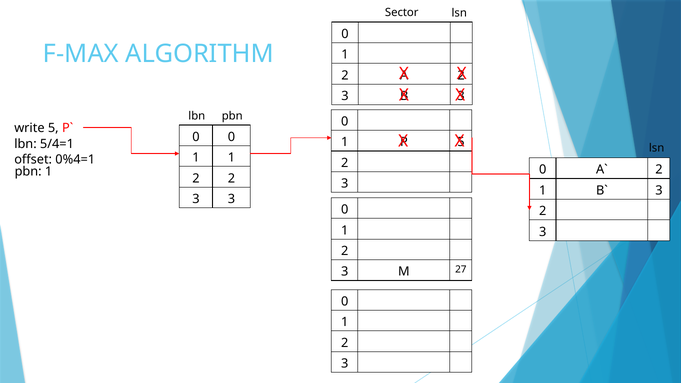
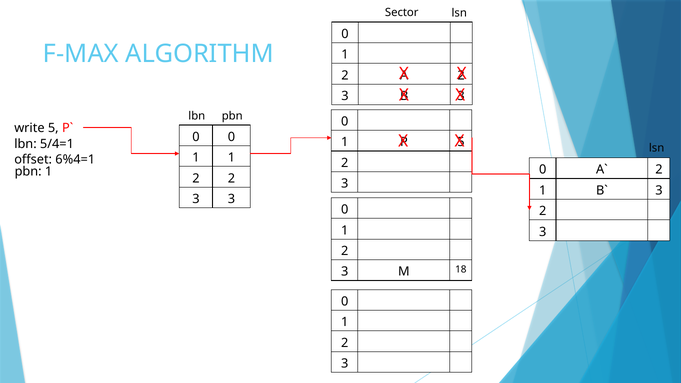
0%4=1: 0%4=1 -> 6%4=1
27: 27 -> 18
